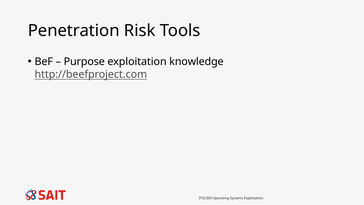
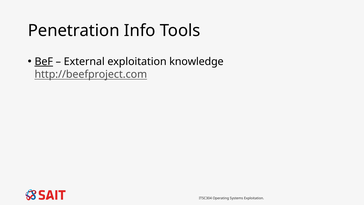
Risk: Risk -> Info
BeF underline: none -> present
Purpose: Purpose -> External
